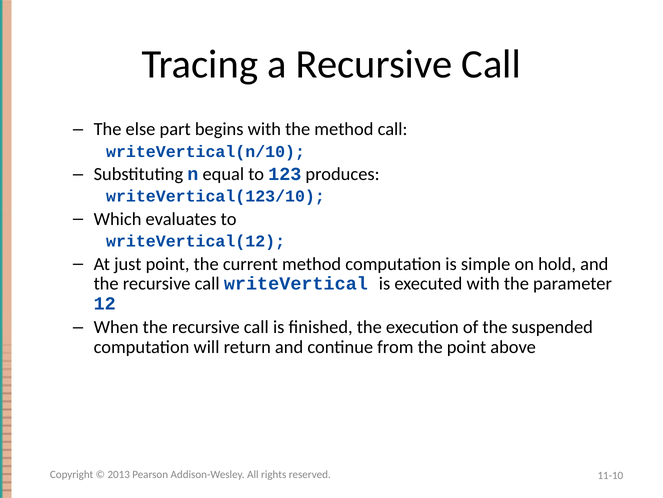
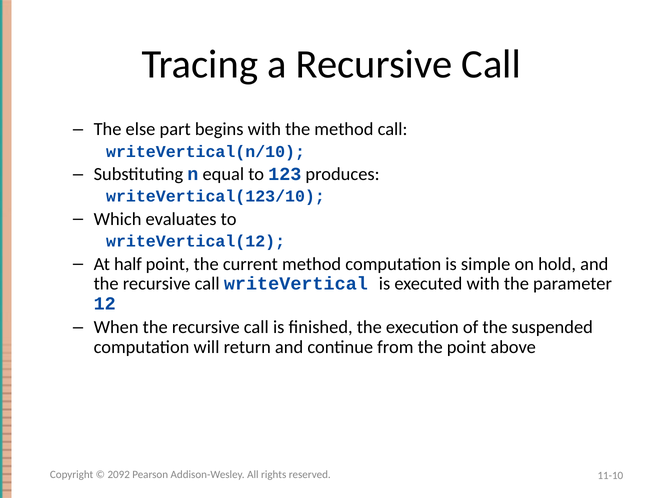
just: just -> half
2013: 2013 -> 2092
